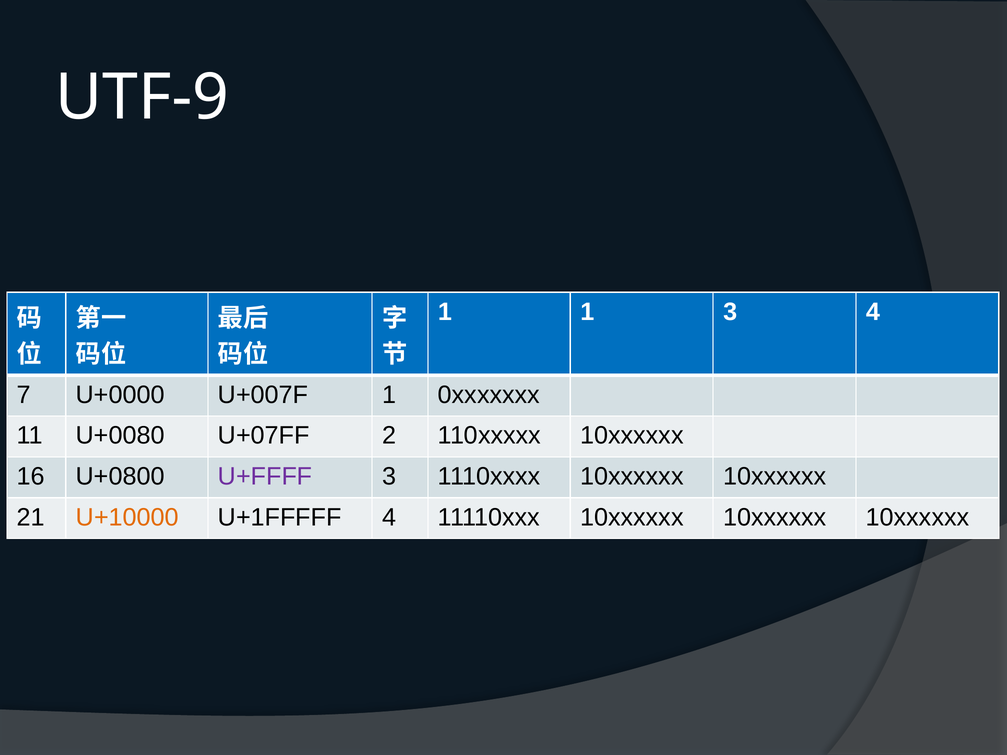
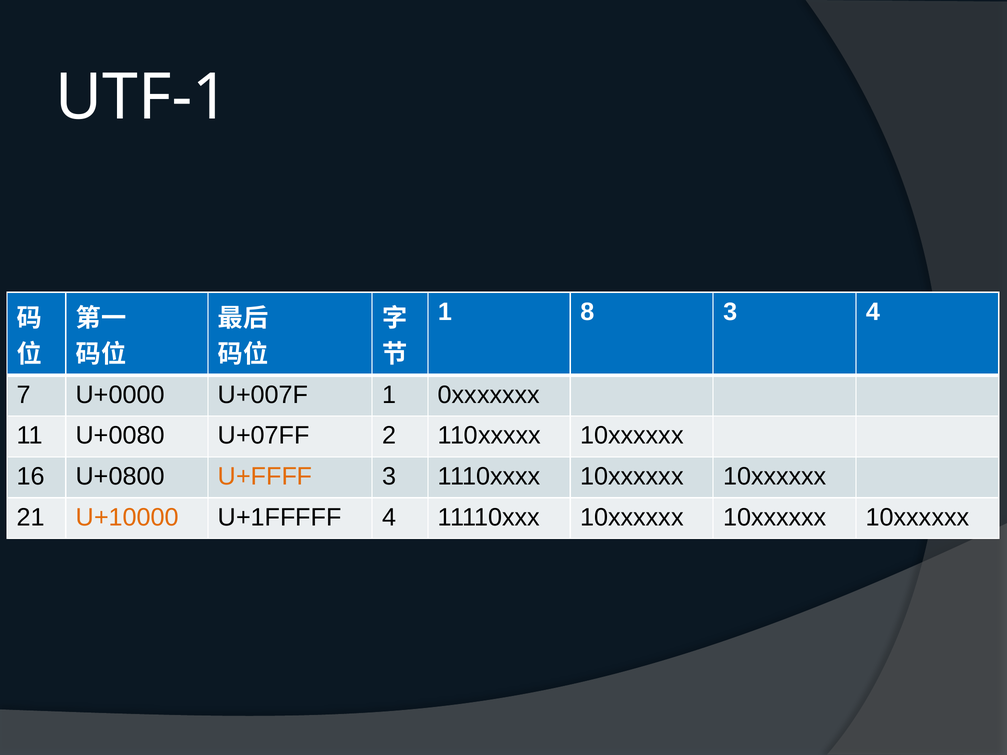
UTF-9: UTF-9 -> UTF-1
1 1: 1 -> 8
U+FFFF colour: purple -> orange
